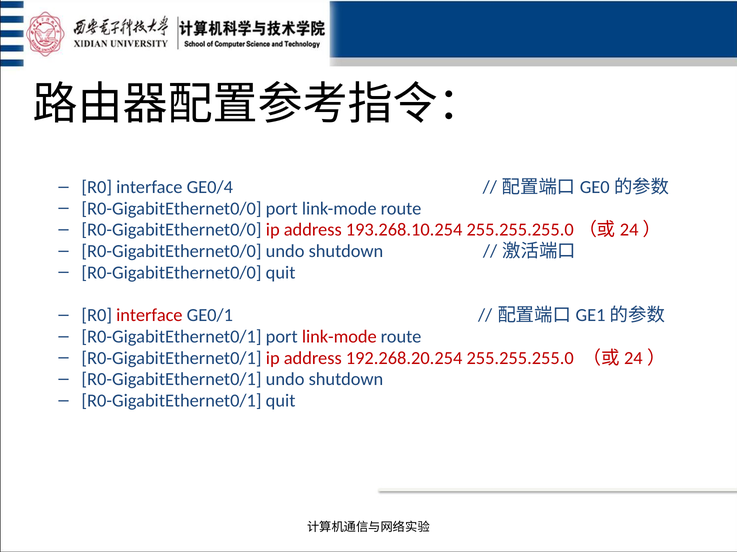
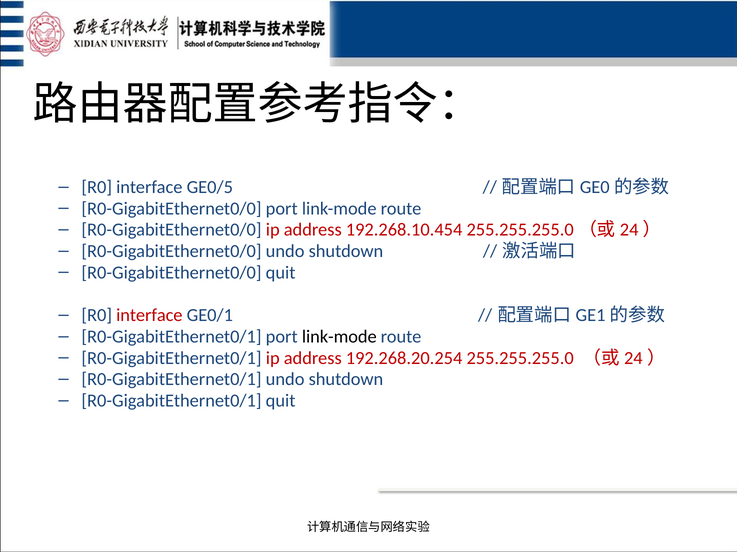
GE0/4: GE0/4 -> GE0/5
193.268.10.254: 193.268.10.254 -> 192.268.10.454
link-mode at (339, 337) colour: red -> black
